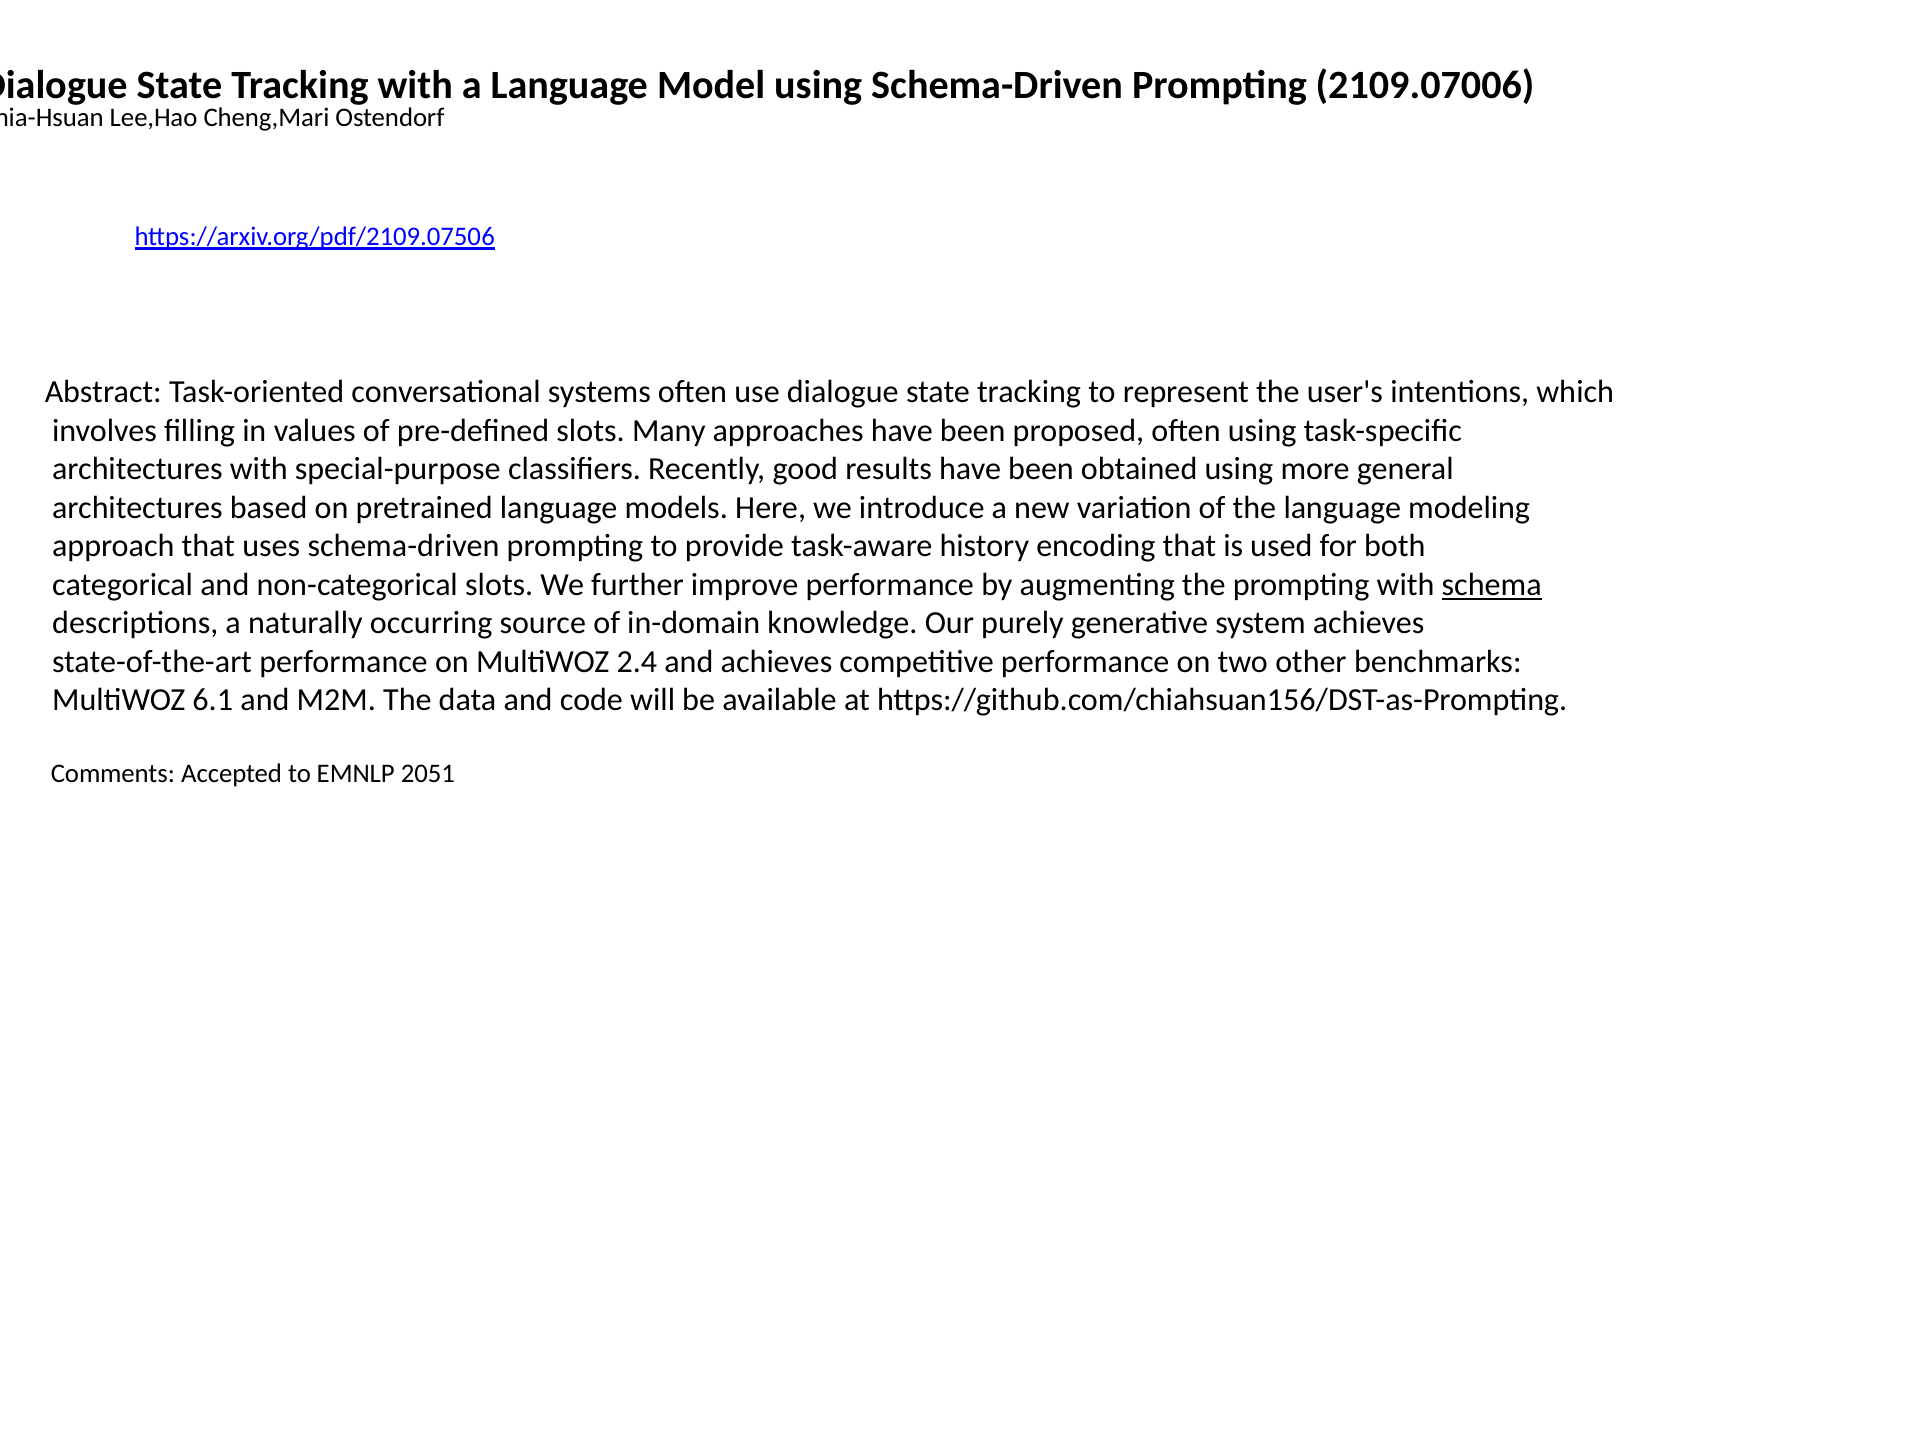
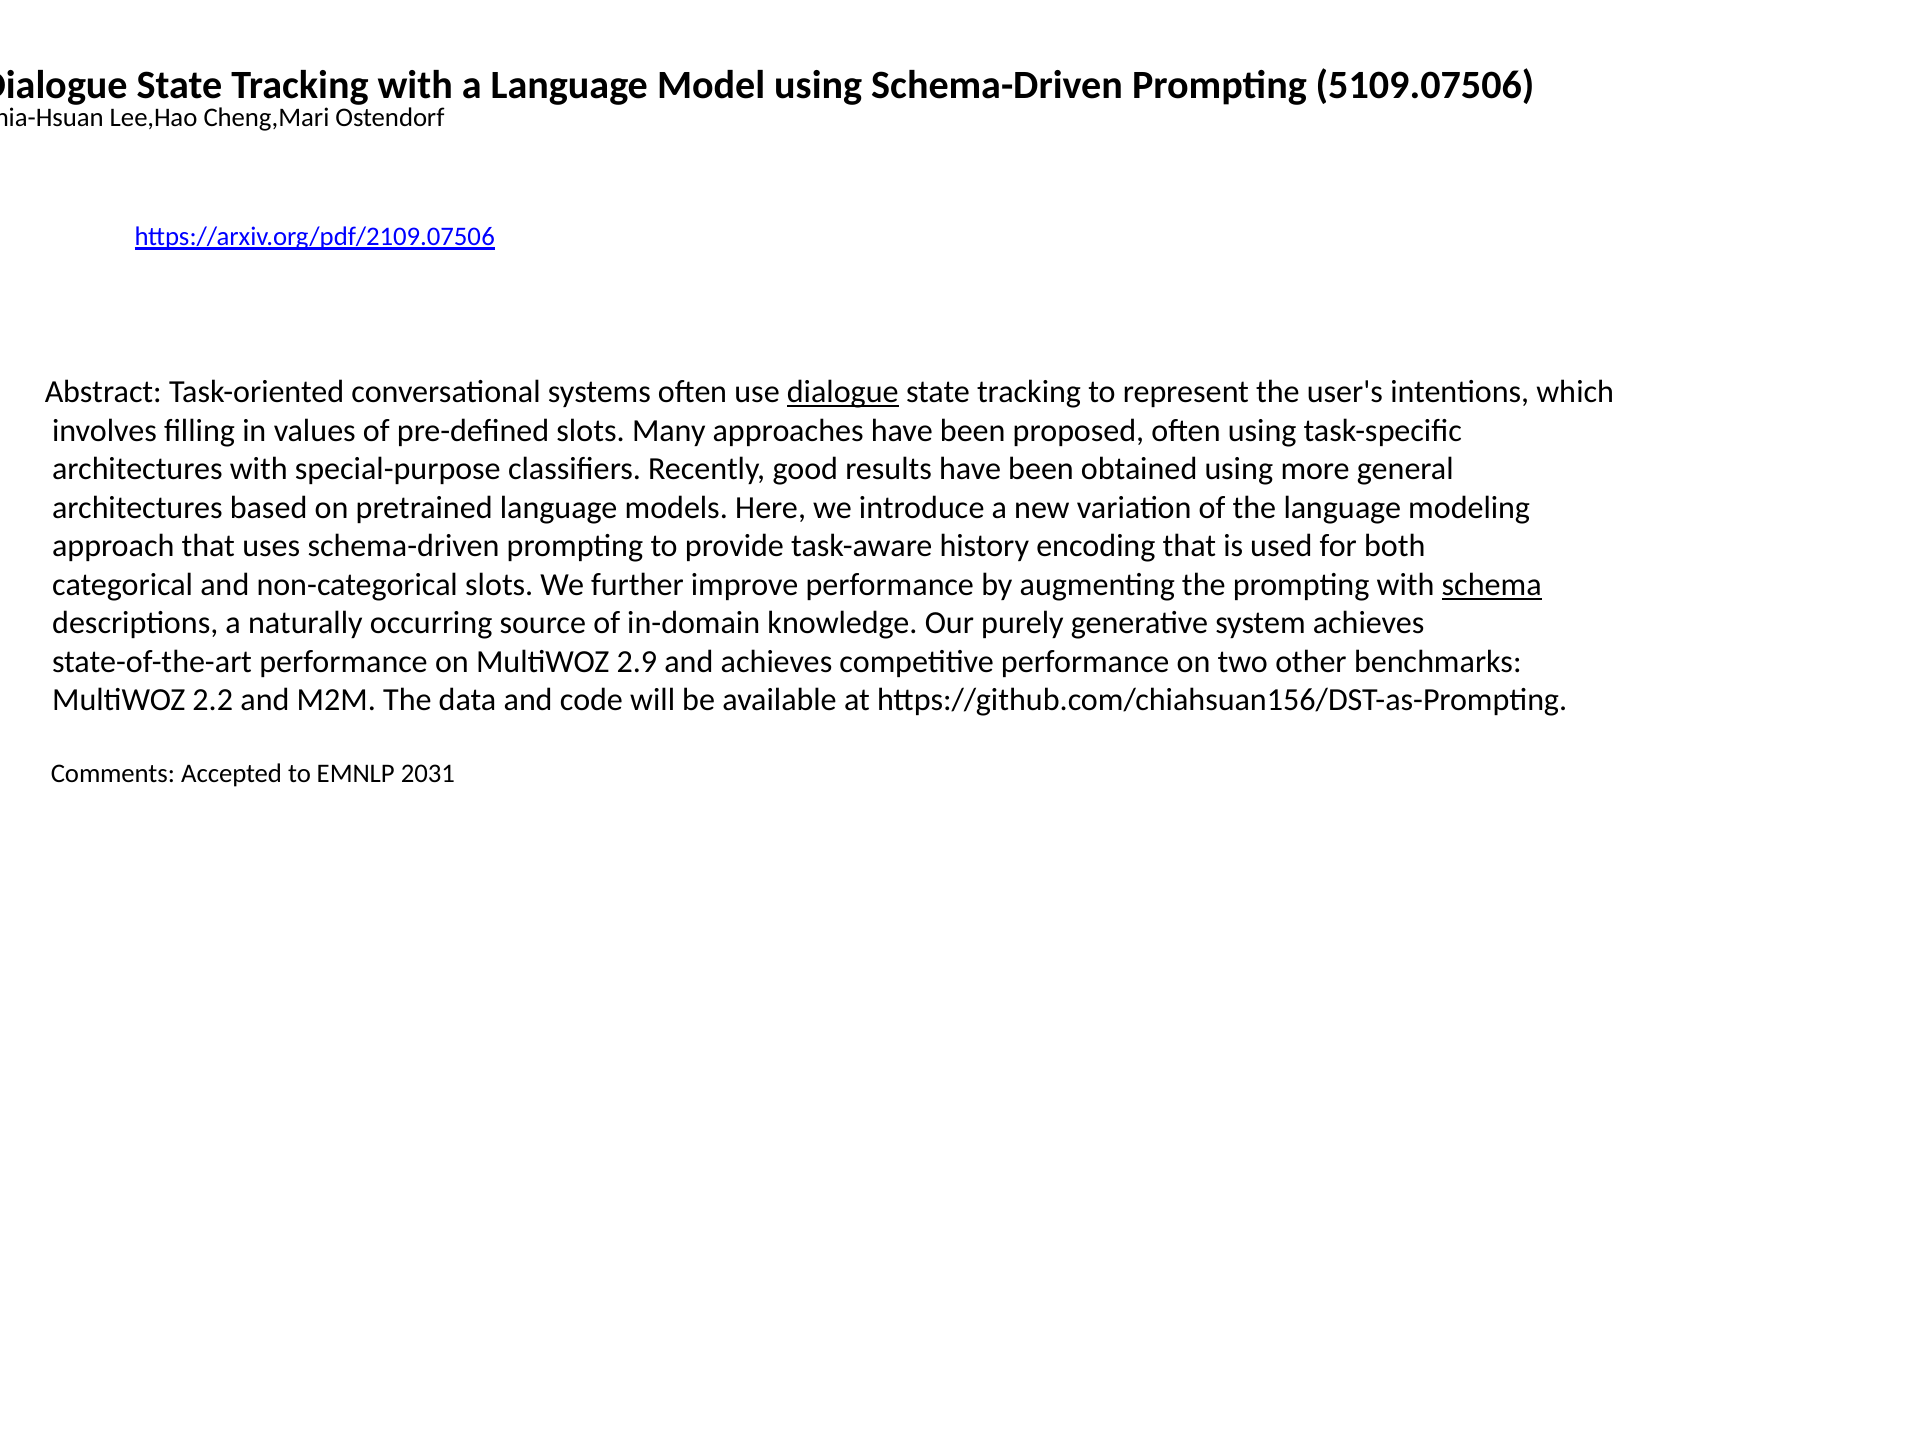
2109.07006: 2109.07006 -> 5109.07506
dialogue at (843, 392) underline: none -> present
2.4: 2.4 -> 2.9
6.1: 6.1 -> 2.2
2051: 2051 -> 2031
